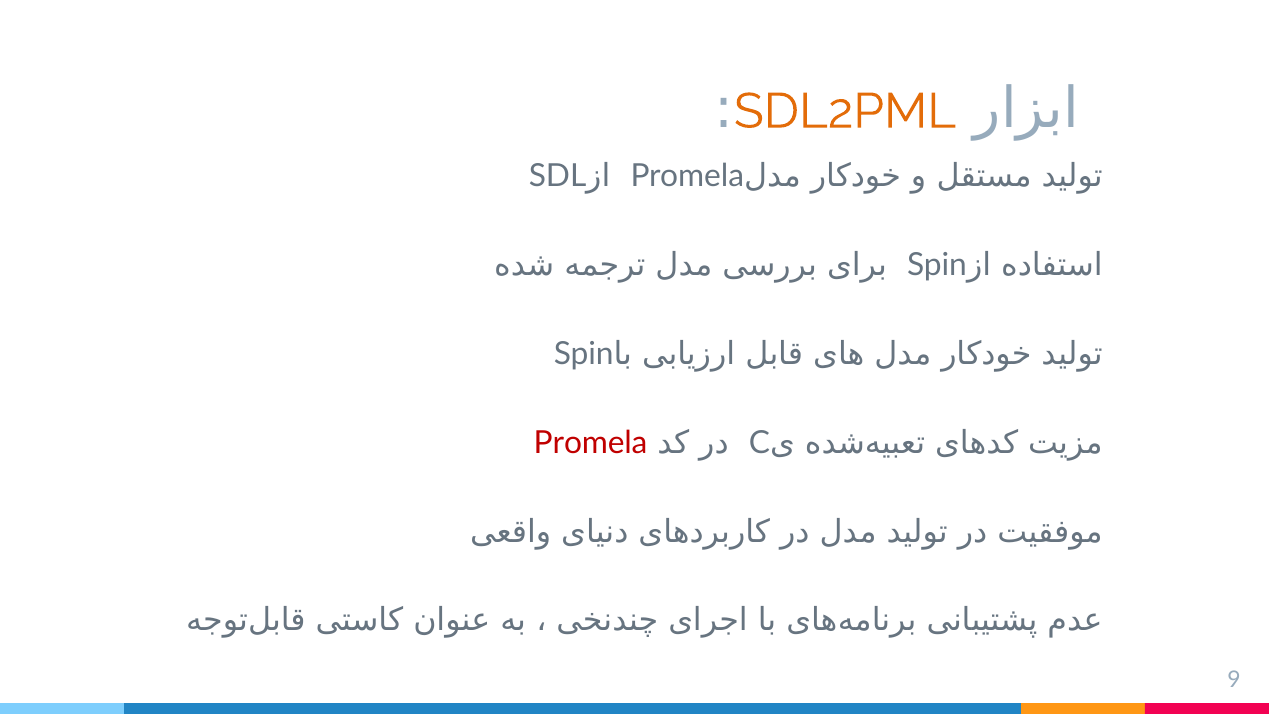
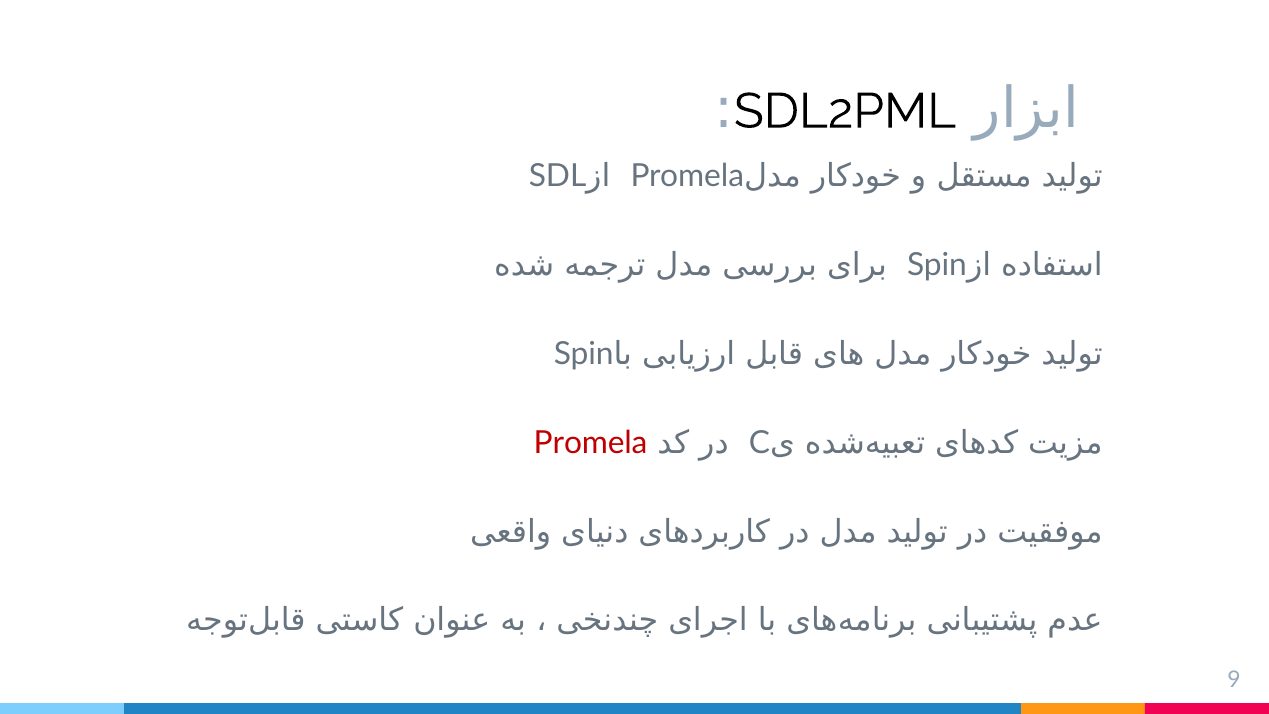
SDL2PML colour: orange -> black
